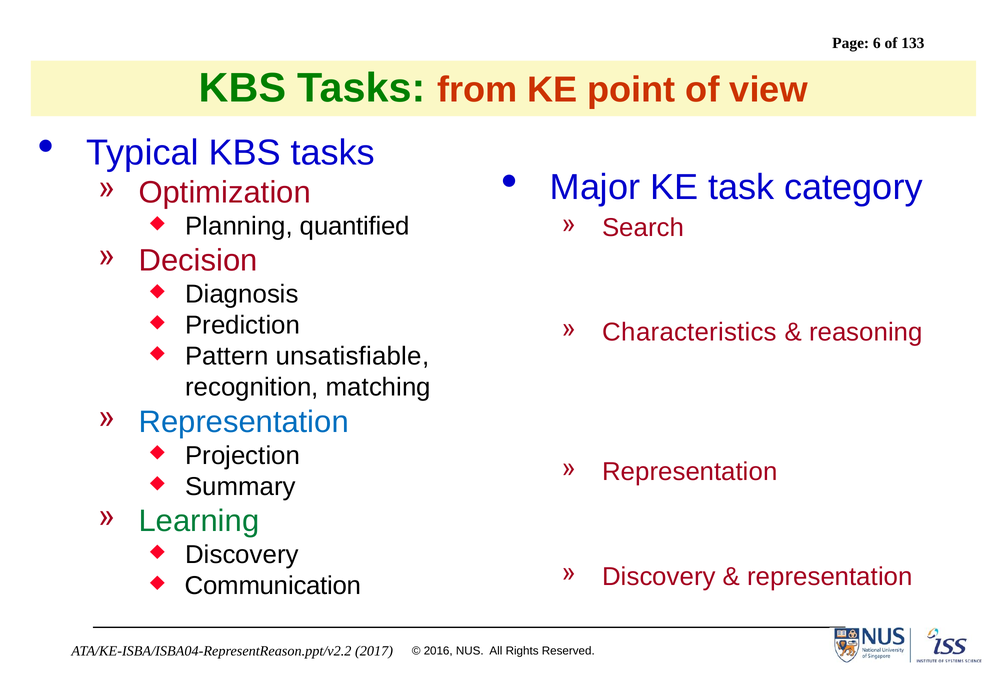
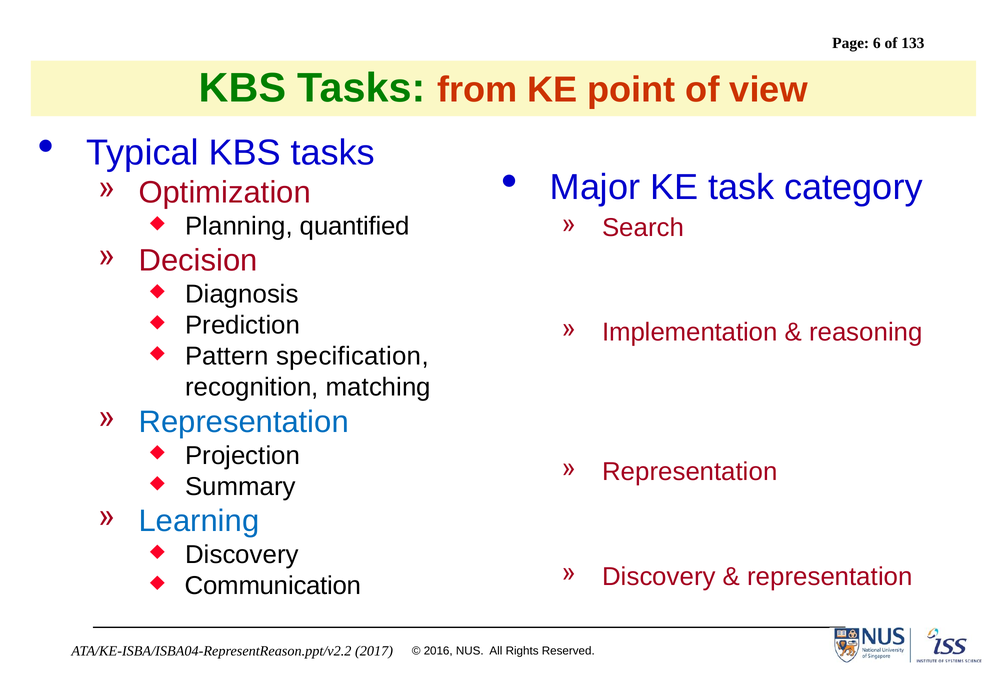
Characteristics: Characteristics -> Implementation
unsatisfiable: unsatisfiable -> specification
Learning colour: green -> blue
